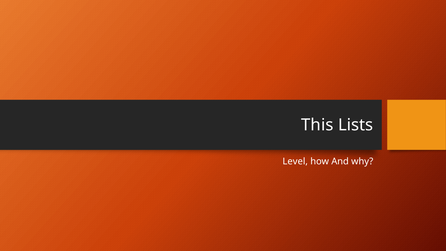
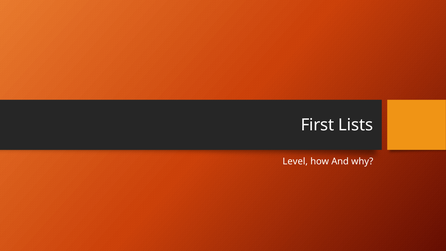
This: This -> First
